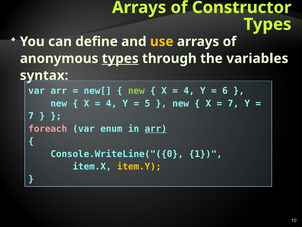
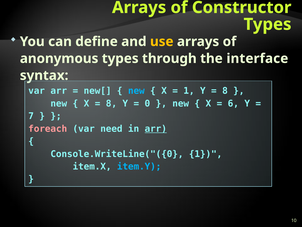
types at (120, 58) underline: present -> none
variables: variables -> interface
new at (136, 91) colour: light green -> light blue
4 at (189, 91): 4 -> 1
6 at (225, 91): 6 -> 8
4 at (111, 103): 4 -> 8
5: 5 -> 0
7 at (233, 103): 7 -> 6
enum: enum -> need
item.Y colour: yellow -> light blue
